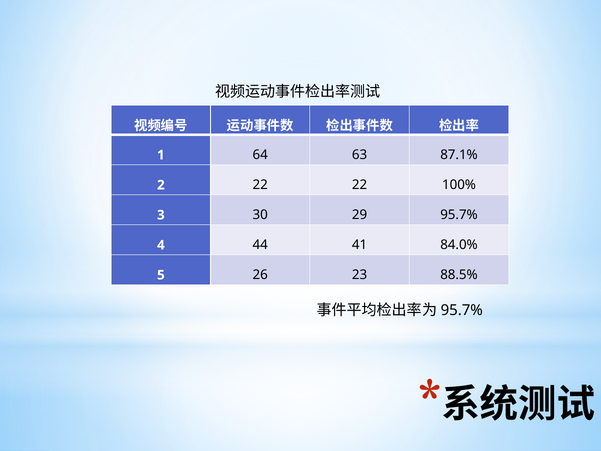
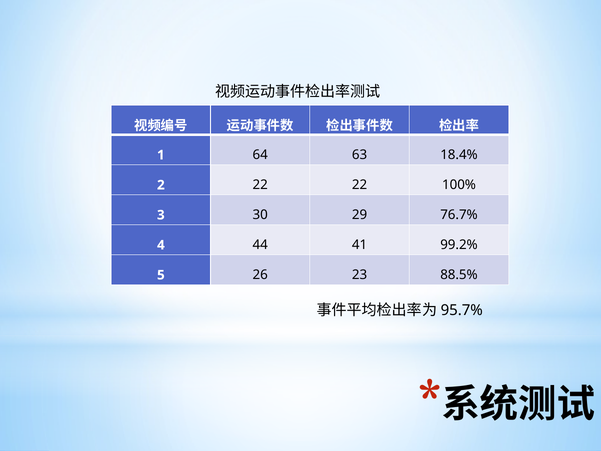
87.1%: 87.1% -> 18.4%
95.7%: 95.7% -> 76.7%
84.0%: 84.0% -> 99.2%
